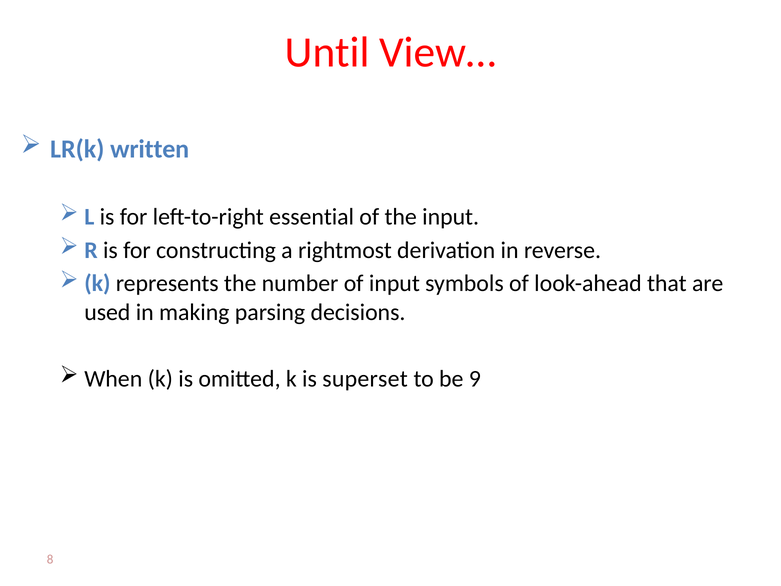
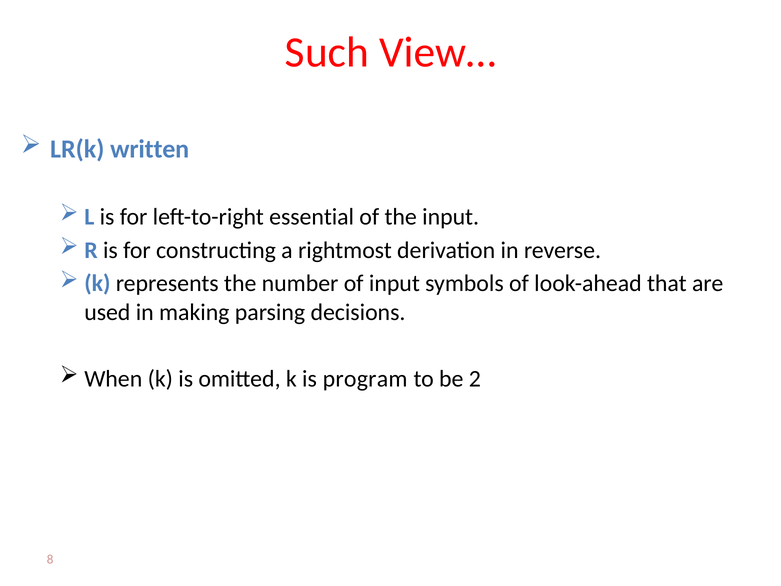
Until: Until -> Such
superset: superset -> program
9: 9 -> 2
